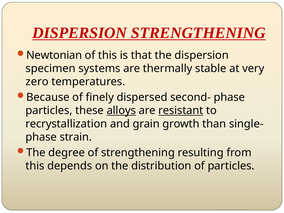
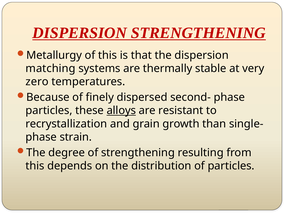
Newtonian: Newtonian -> Metallurgy
specimen: specimen -> matching
resistant underline: present -> none
